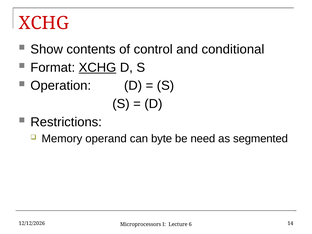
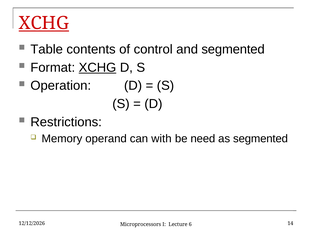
XCHG at (44, 23) underline: none -> present
Show: Show -> Table
and conditional: conditional -> segmented
byte: byte -> with
